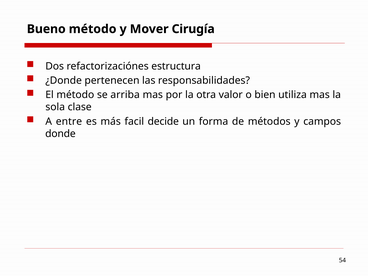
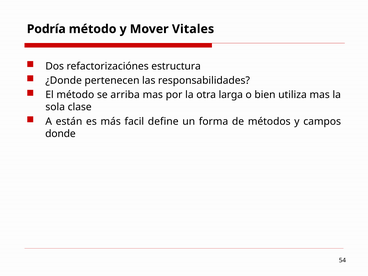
Bueno: Bueno -> Podría
Cirugía: Cirugía -> Vitales
valor: valor -> larga
entre: entre -> están
decide: decide -> define
